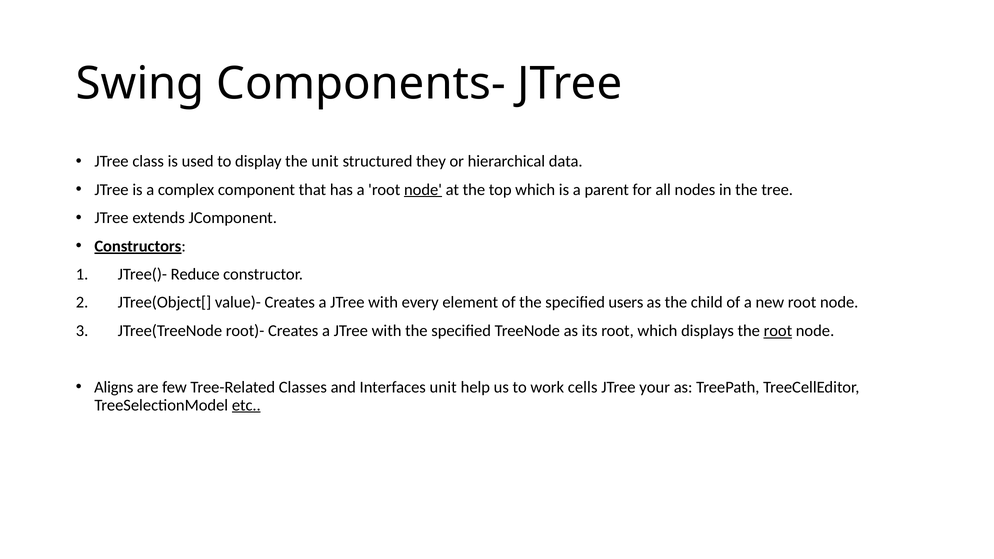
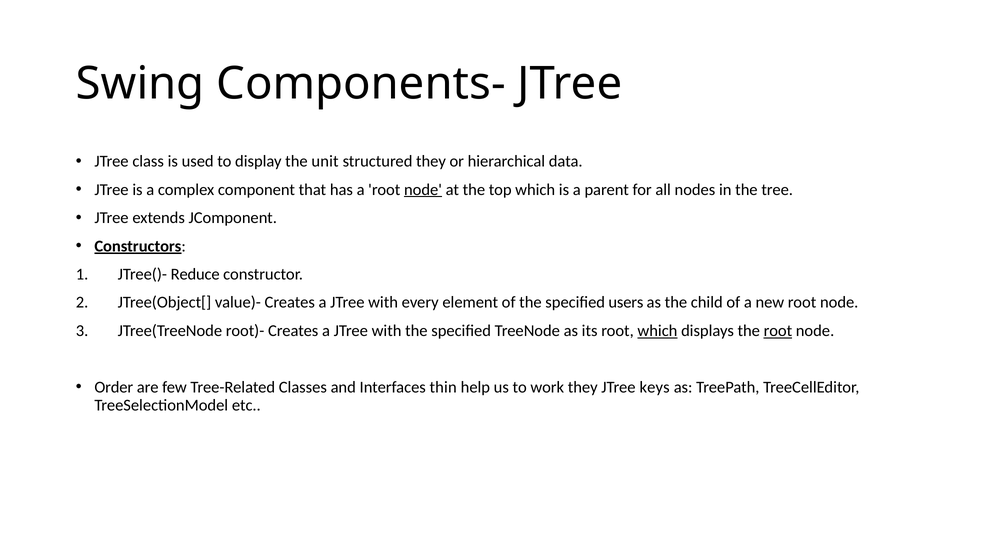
which at (657, 331) underline: none -> present
Aligns: Aligns -> Order
Interfaces unit: unit -> thin
work cells: cells -> they
your: your -> keys
etc underline: present -> none
